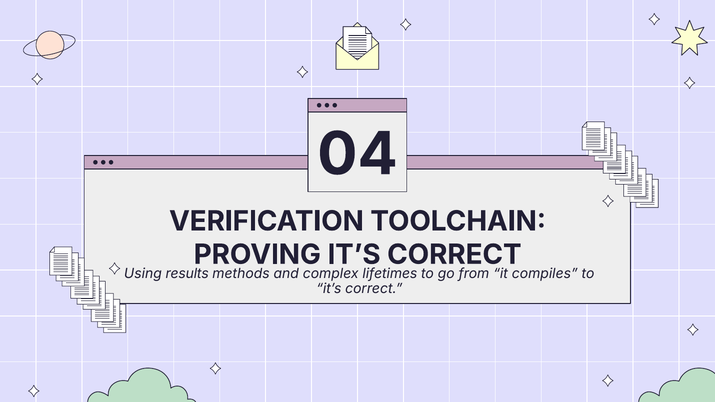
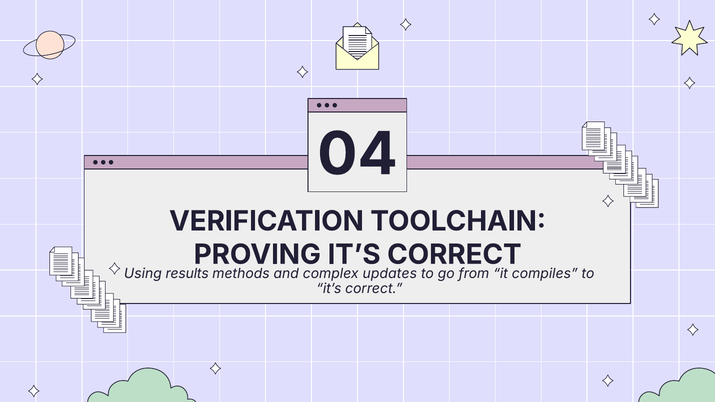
lifetimes: lifetimes -> updates
